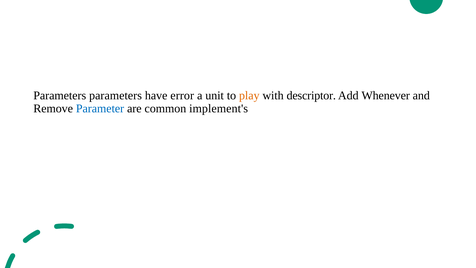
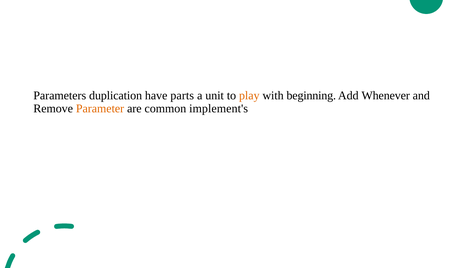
Parameters parameters: parameters -> duplication
error: error -> parts
descriptor: descriptor -> beginning
Parameter colour: blue -> orange
